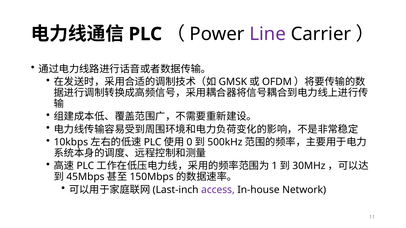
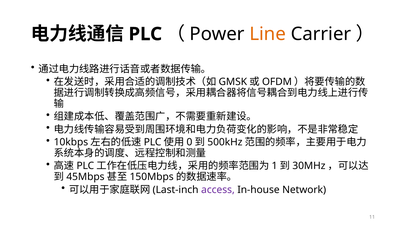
Line colour: purple -> orange
